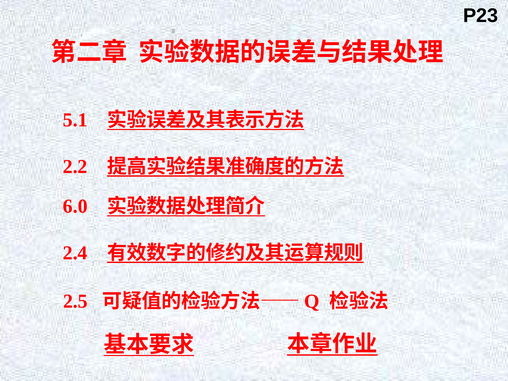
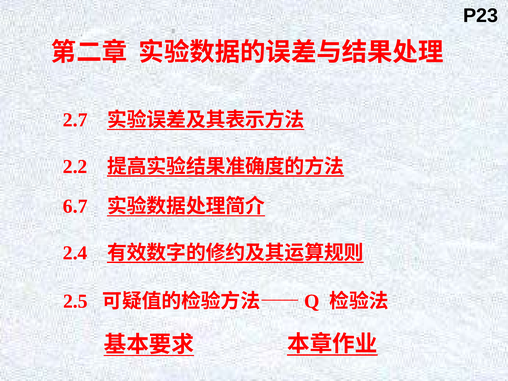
5.1: 5.1 -> 2.7
6.0: 6.0 -> 6.7
